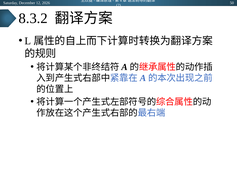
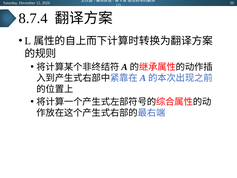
8.3.2: 8.3.2 -> 8.7.4
